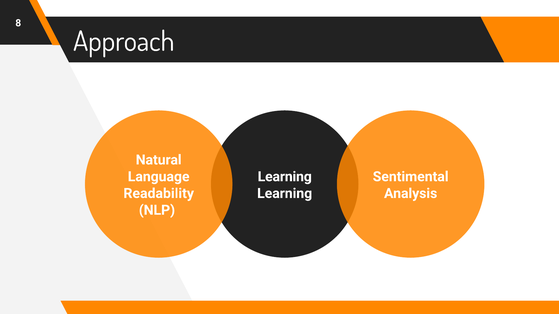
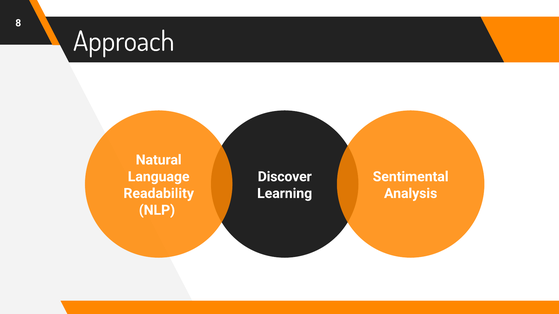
Learning at (285, 177): Learning -> Discover
